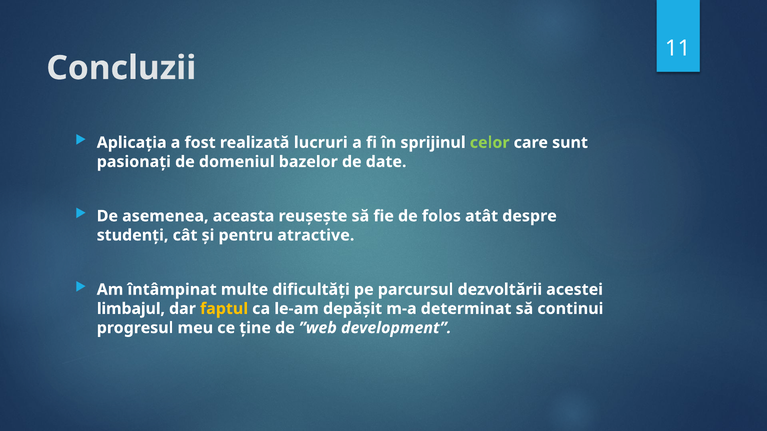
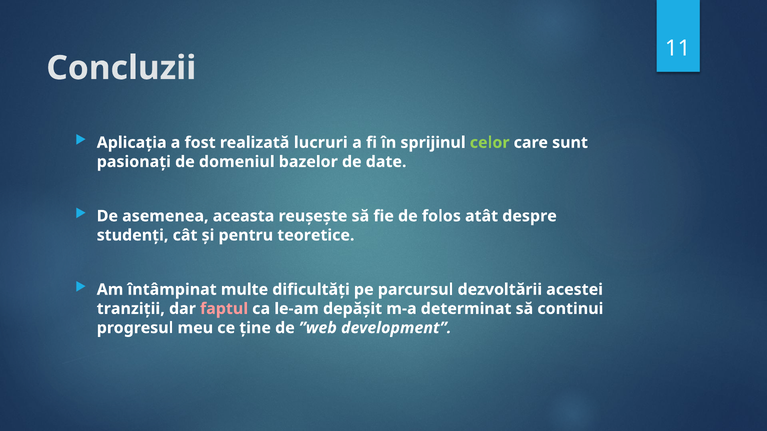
atractive: atractive -> teoretice
limbajul: limbajul -> tranziții
faptul colour: yellow -> pink
